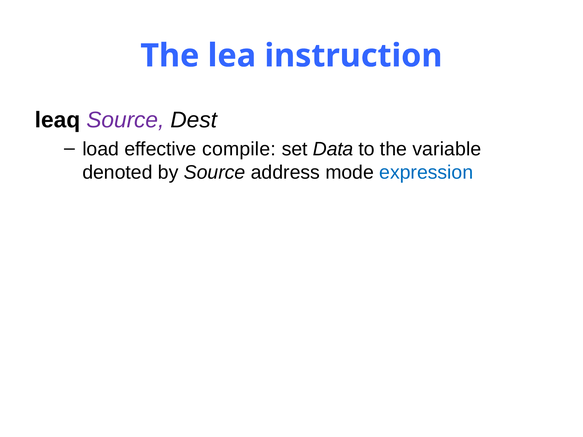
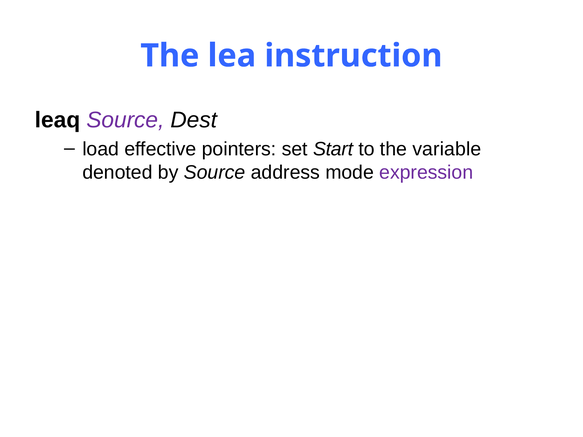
compile: compile -> pointers
Data: Data -> Start
expression colour: blue -> purple
